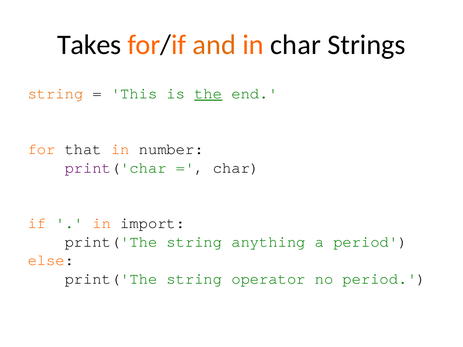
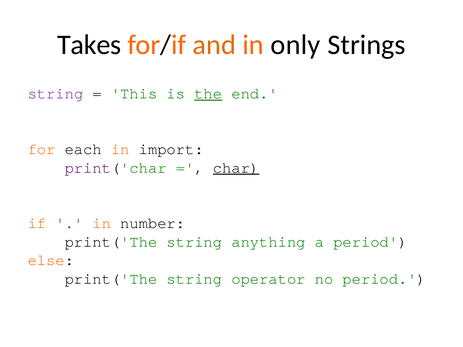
in char: char -> only
string at (55, 94) colour: orange -> purple
that: that -> each
number: number -> import
char at (236, 168) underline: none -> present
import: import -> number
